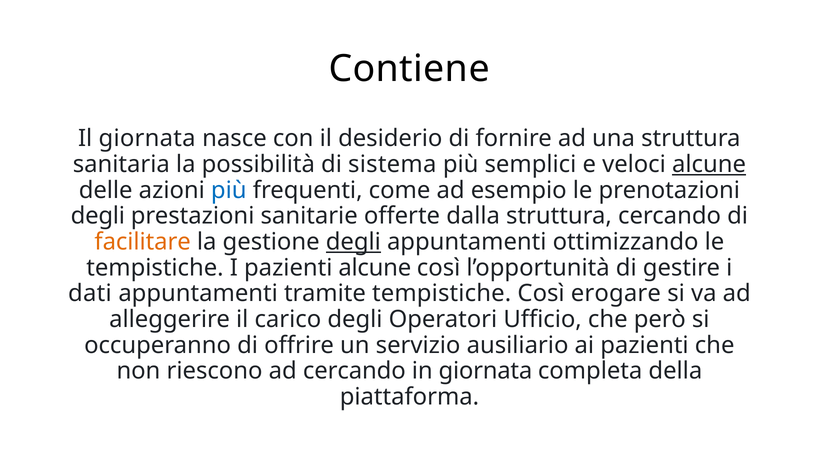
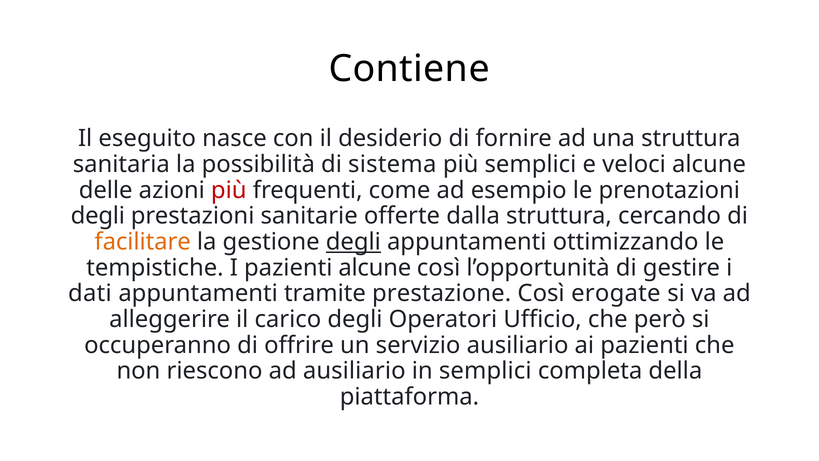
Il giornata: giornata -> eseguito
alcune at (709, 164) underline: present -> none
più at (229, 190) colour: blue -> red
tramite tempistiche: tempistiche -> prestazione
erogare: erogare -> erogate
ad cercando: cercando -> ausiliario
in giornata: giornata -> semplici
